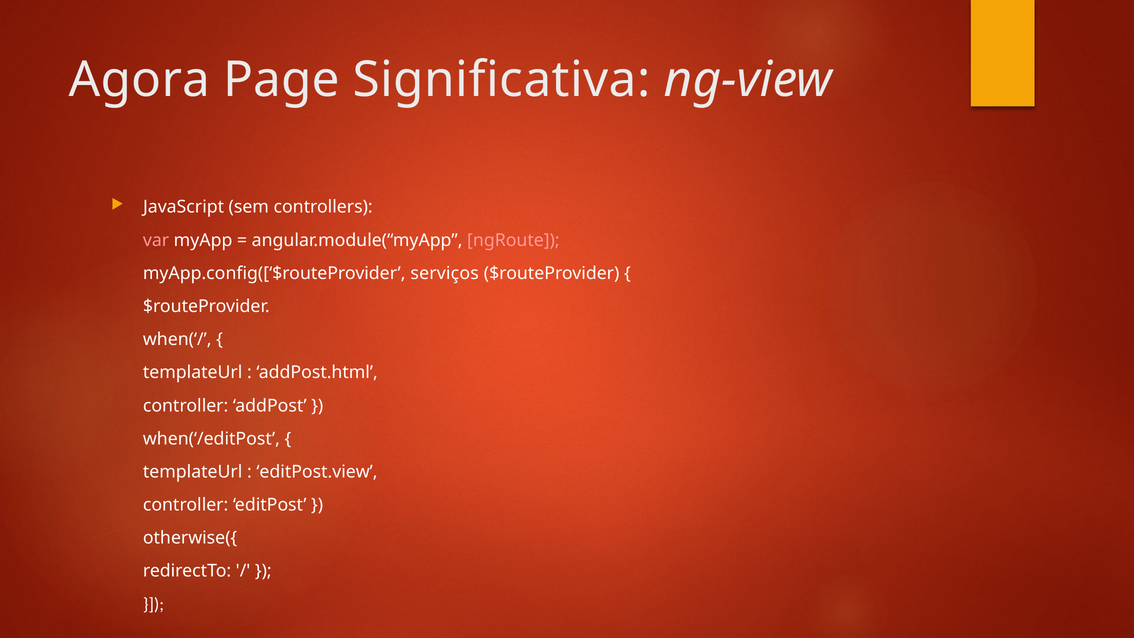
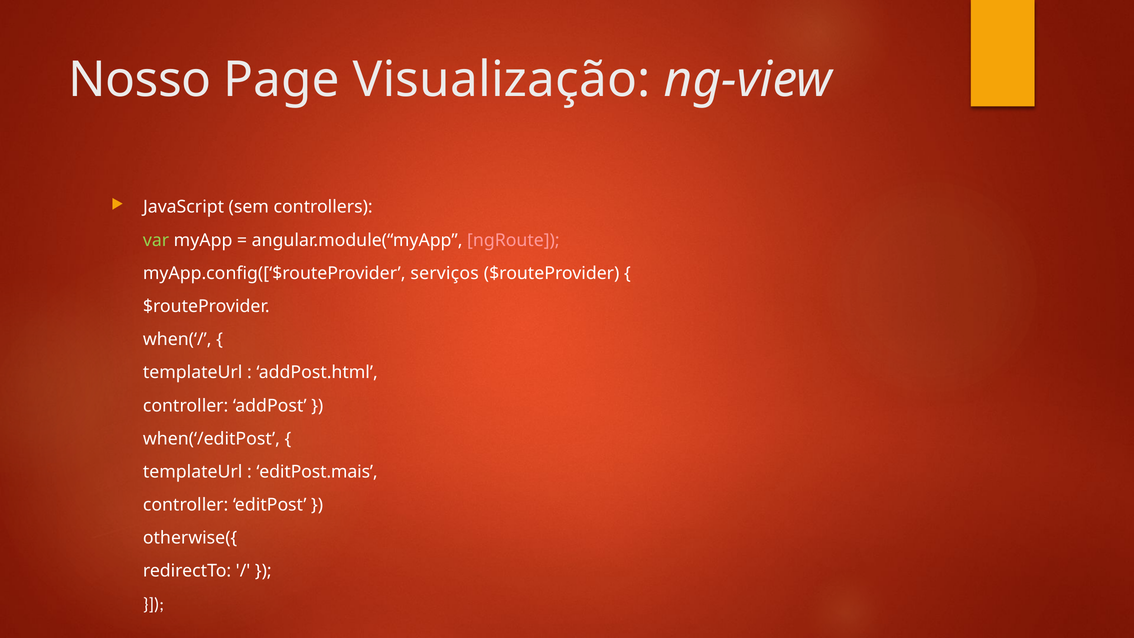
Agora: Agora -> Nosso
Significativa: Significativa -> Visualização
var colour: pink -> light green
editPost.view: editPost.view -> editPost.mais
